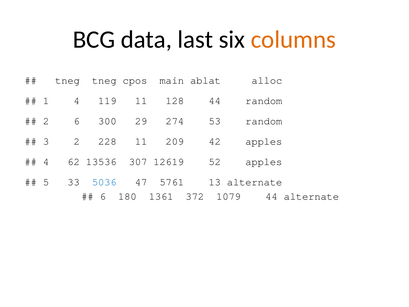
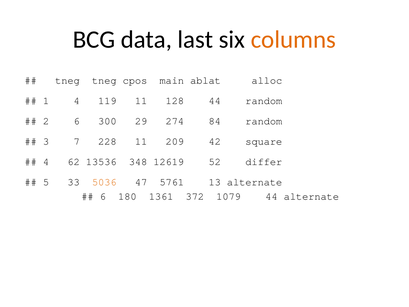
53: 53 -> 84
3 2: 2 -> 7
42 apples: apples -> square
307: 307 -> 348
52 apples: apples -> differ
5036 colour: blue -> orange
